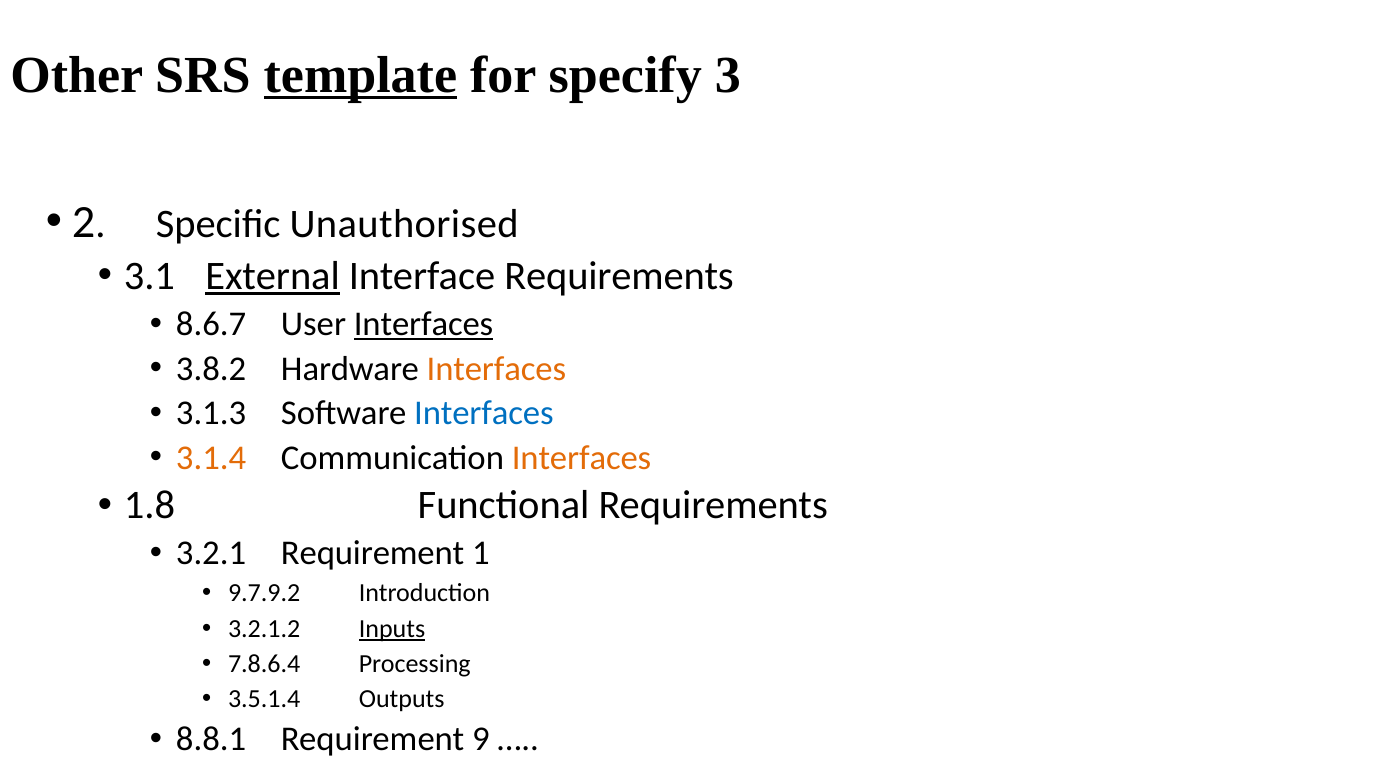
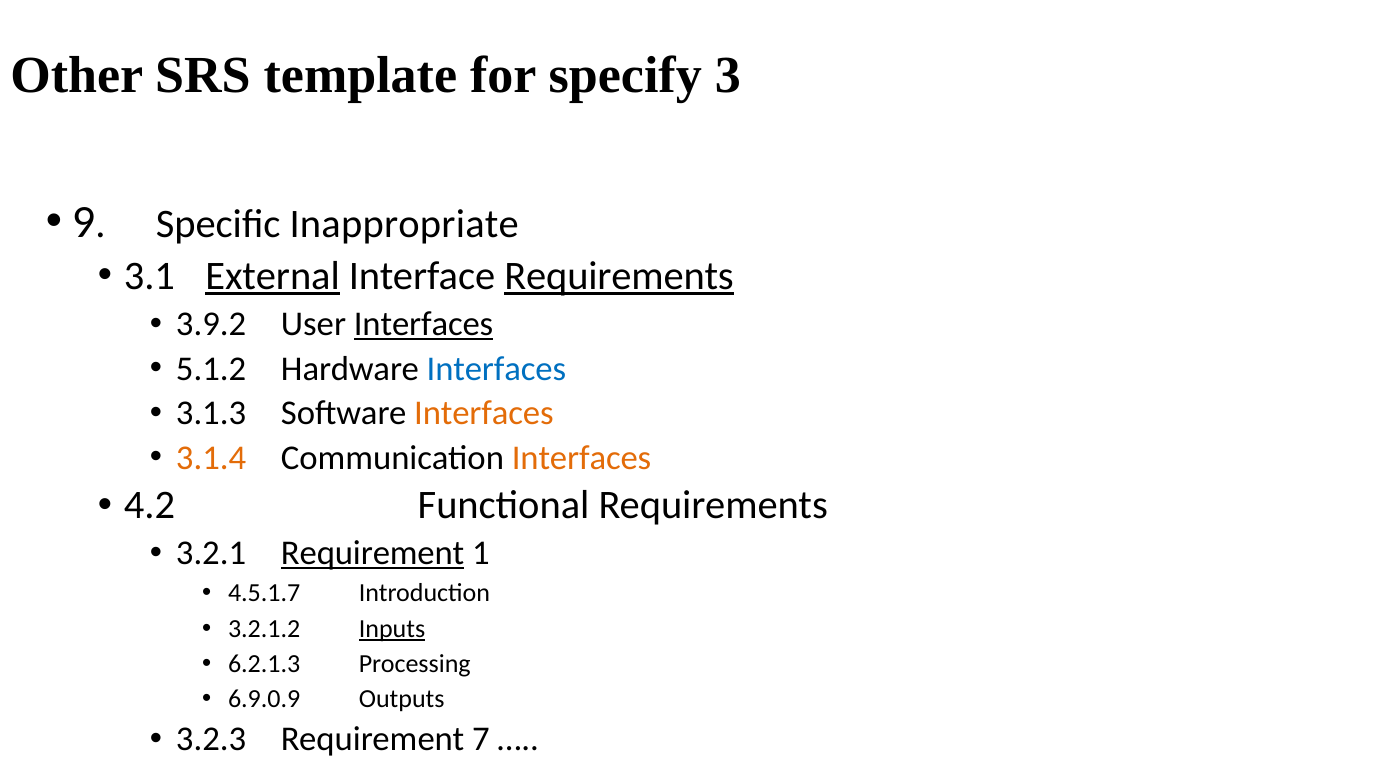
template underline: present -> none
2: 2 -> 9
Unauthorised: Unauthorised -> Inappropriate
Requirements at (619, 276) underline: none -> present
8.6.7: 8.6.7 -> 3.9.2
3.8.2: 3.8.2 -> 5.1.2
Interfaces at (496, 369) colour: orange -> blue
Interfaces at (484, 414) colour: blue -> orange
1.8: 1.8 -> 4.2
Requirement at (373, 554) underline: none -> present
9.7.9.2: 9.7.9.2 -> 4.5.1.7
7.8.6.4: 7.8.6.4 -> 6.2.1.3
3.5.1.4: 3.5.1.4 -> 6.9.0.9
8.8.1: 8.8.1 -> 3.2.3
9: 9 -> 7
